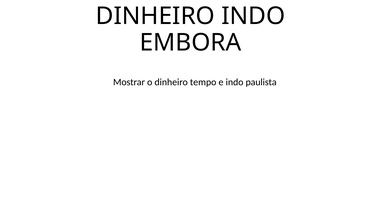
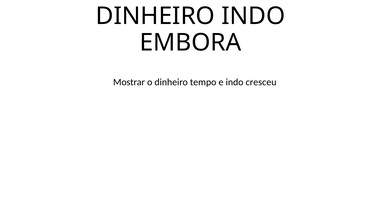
paulista: paulista -> cresceu
